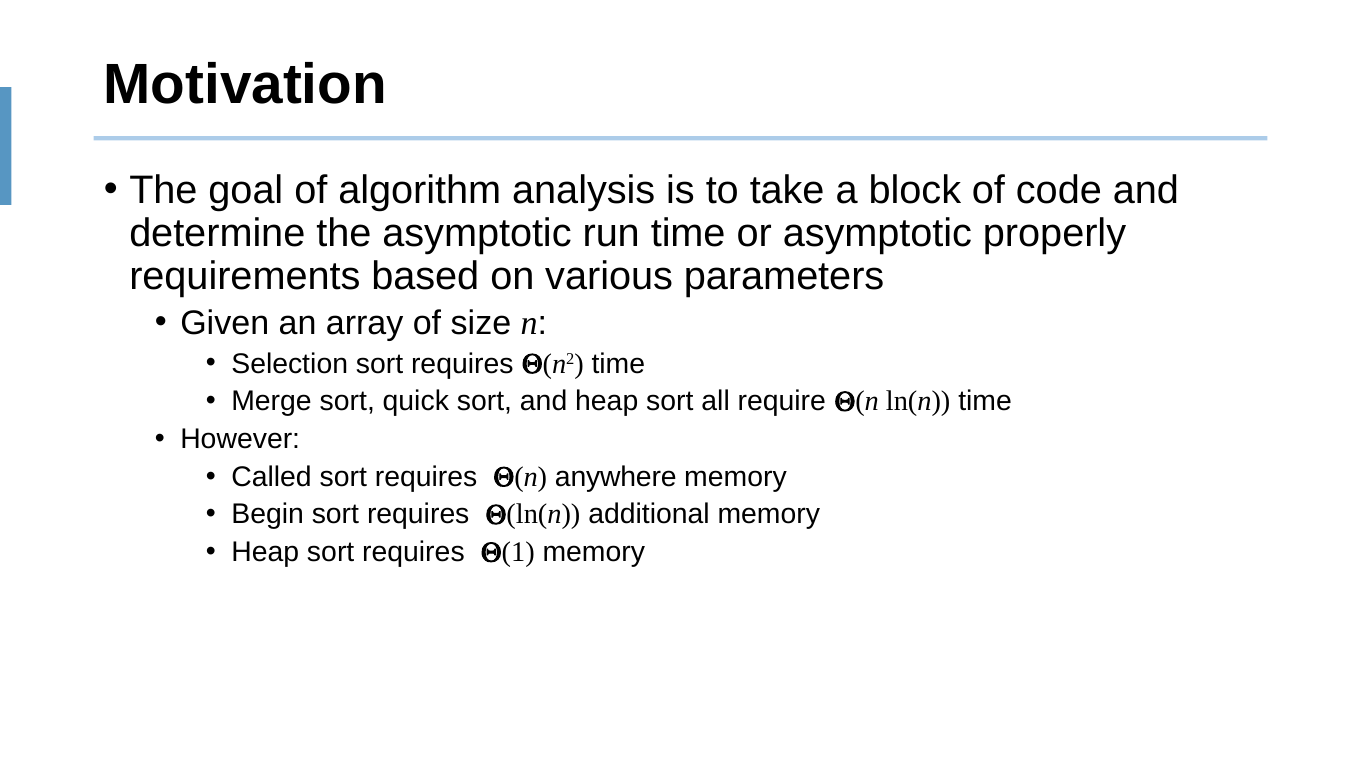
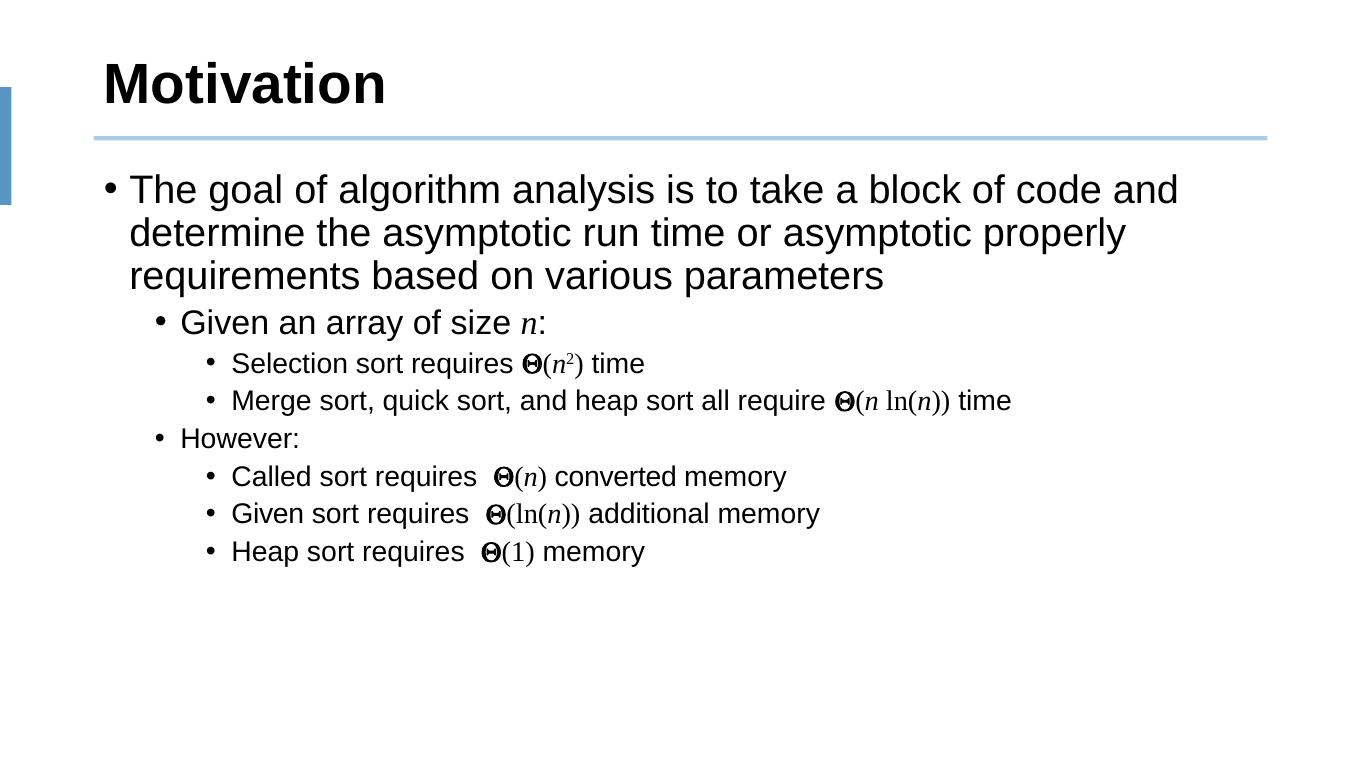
anywhere: anywhere -> converted
Begin at (268, 514): Begin -> Given
